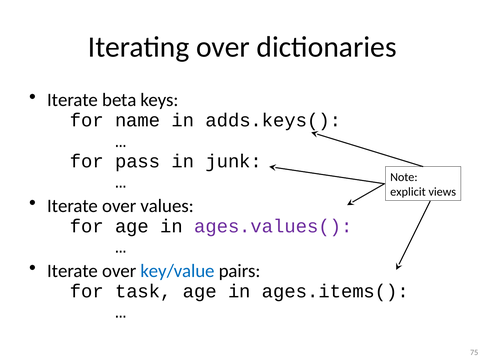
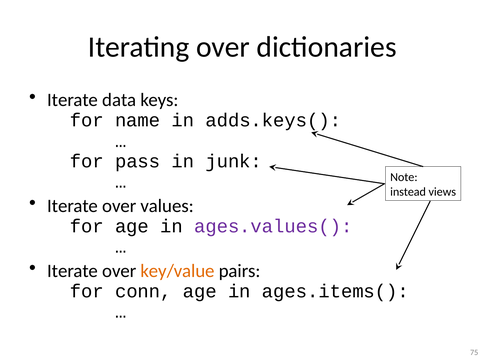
beta: beta -> data
explicit: explicit -> instead
key/value colour: blue -> orange
task: task -> conn
